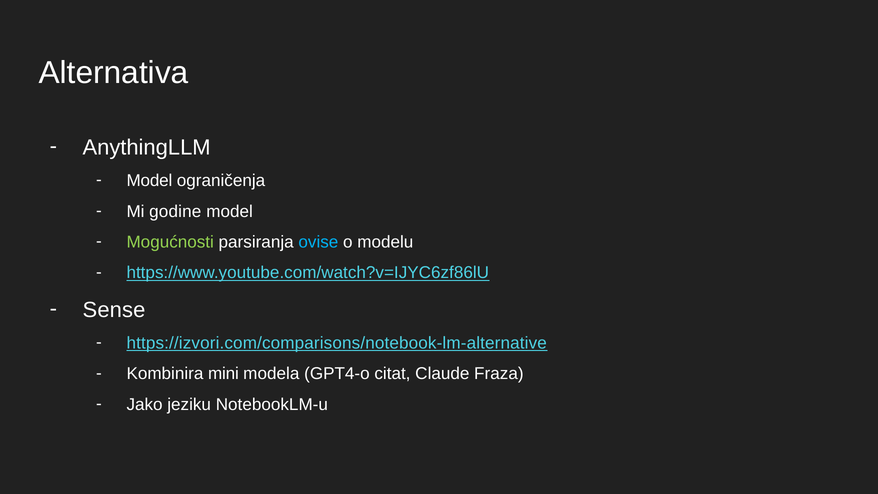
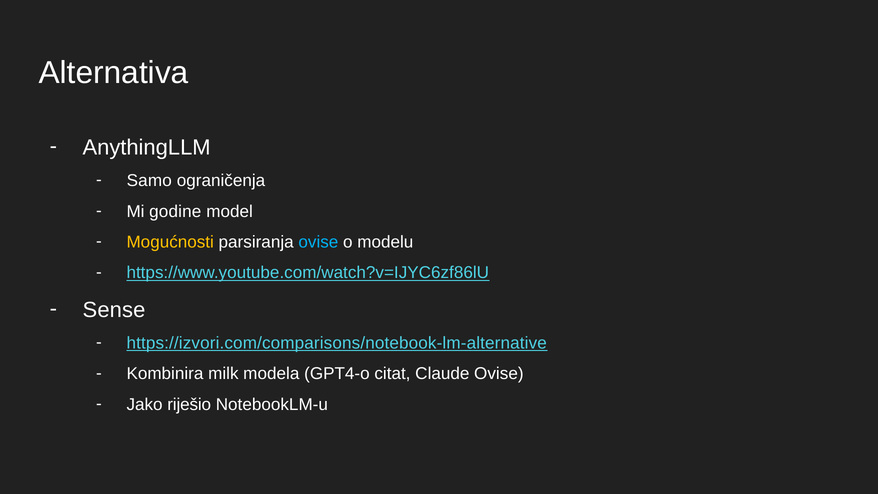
Model at (149, 181): Model -> Samo
Mogućnosti colour: light green -> yellow
mini: mini -> milk
Claude Fraza: Fraza -> Ovise
jeziku: jeziku -> riješio
